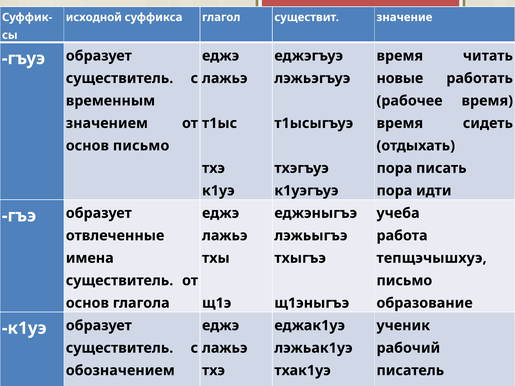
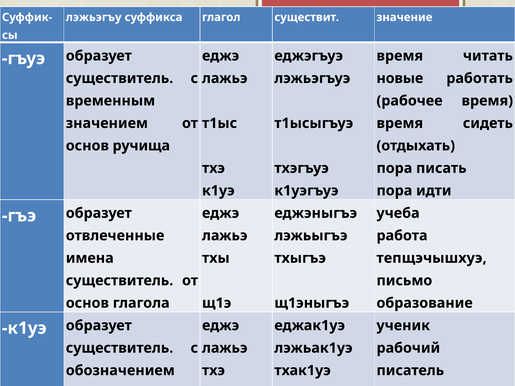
исходной: исходной -> лэжьэгъу
основ письмо: письмо -> ручища
